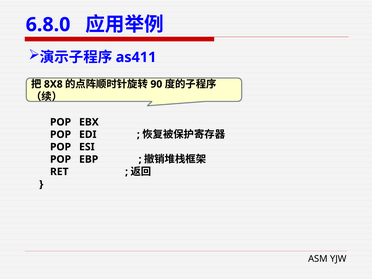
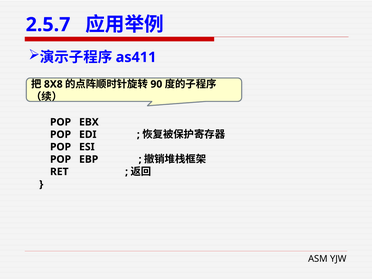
6.8.0: 6.8.0 -> 2.5.7
